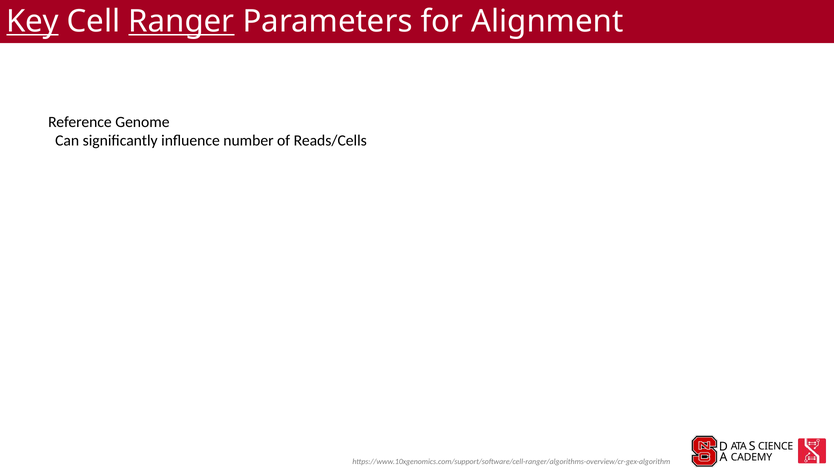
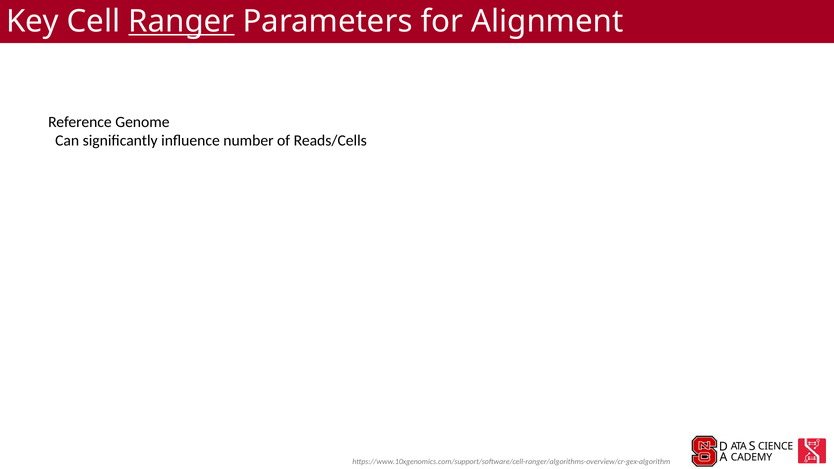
Key underline: present -> none
